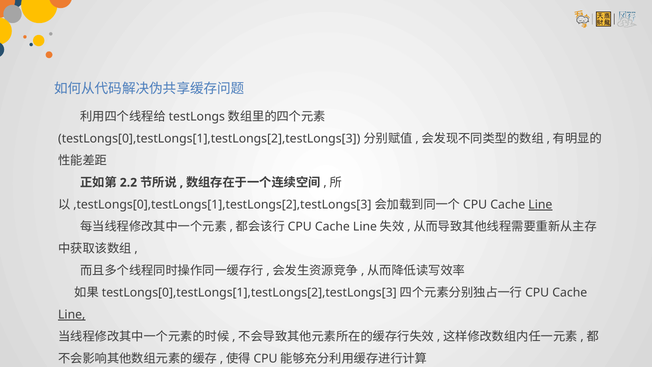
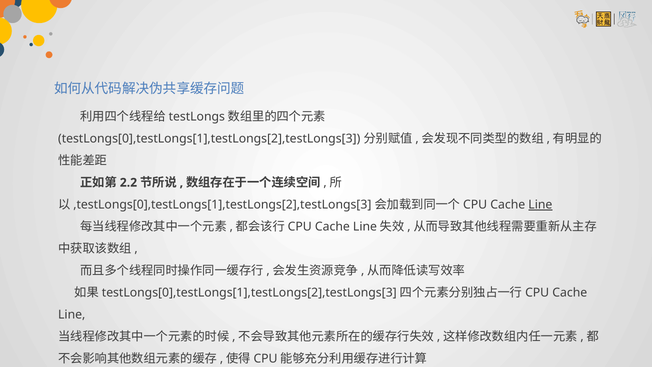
Line at (72, 315) underline: present -> none
